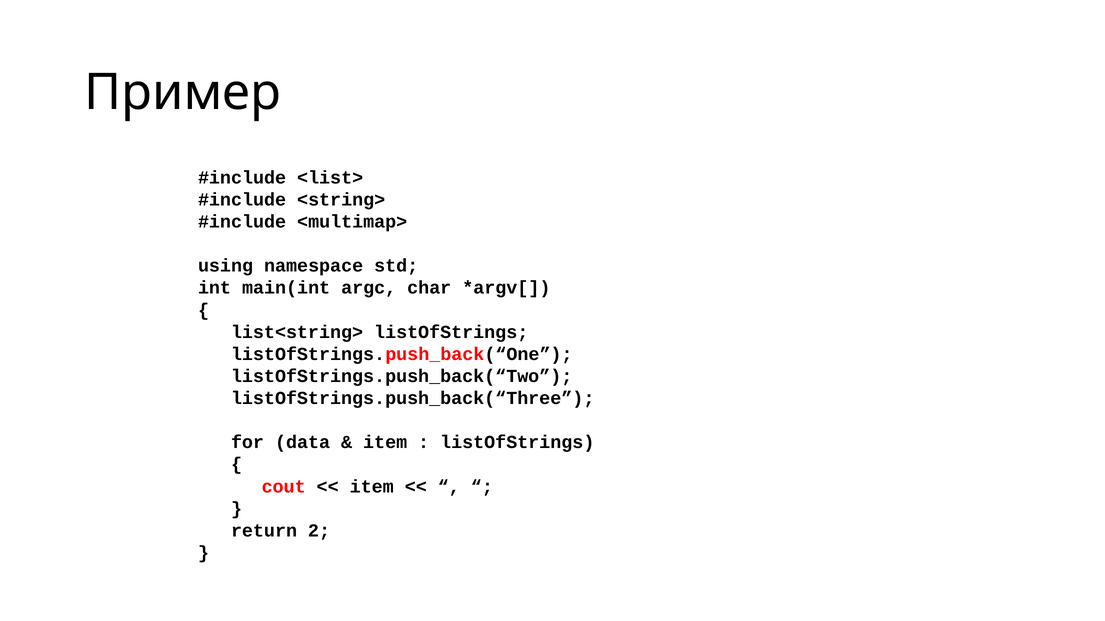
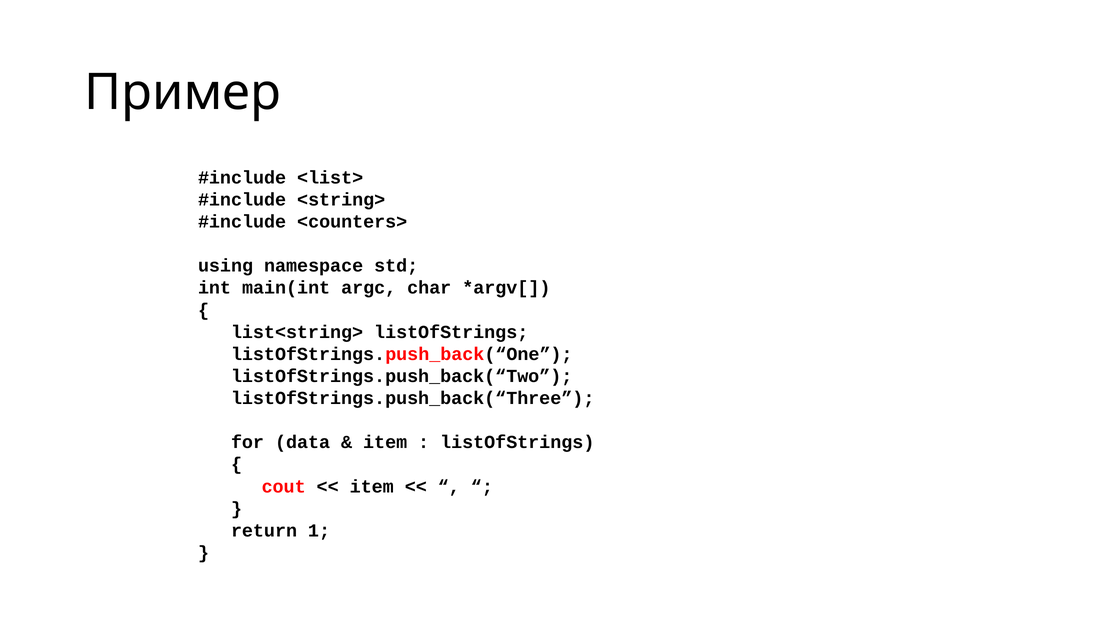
<multimap>: <multimap> -> <counters>
2: 2 -> 1
